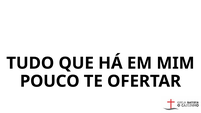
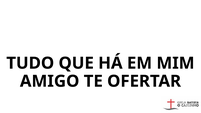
POUCO: POUCO -> AMIGO
